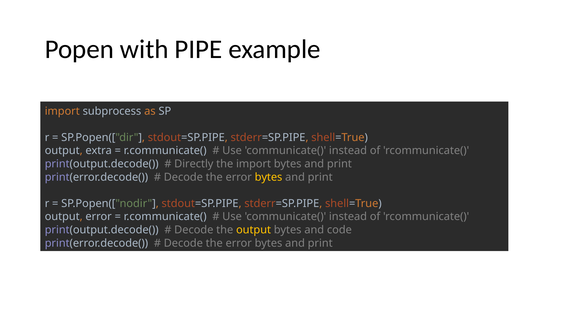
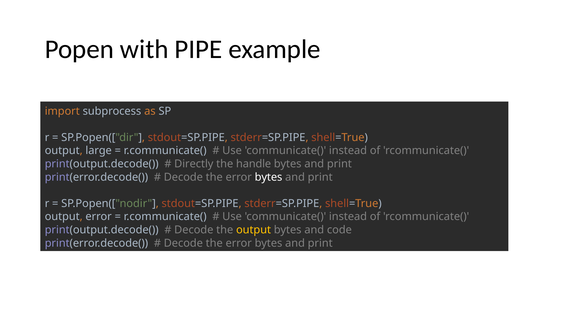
extra: extra -> large
the import: import -> handle
bytes at (269, 177) colour: yellow -> white
